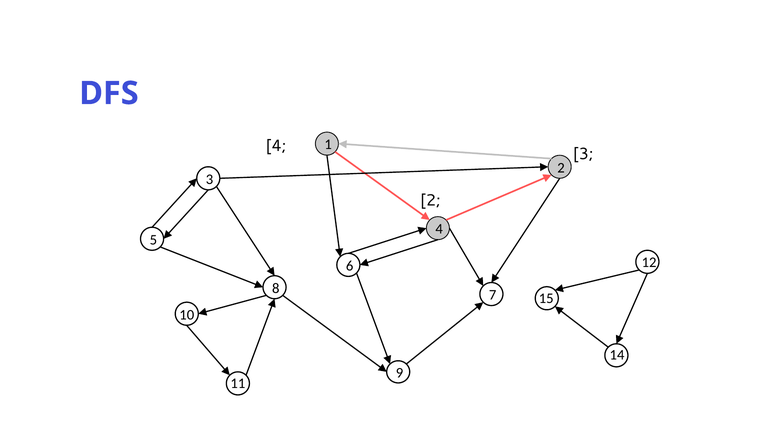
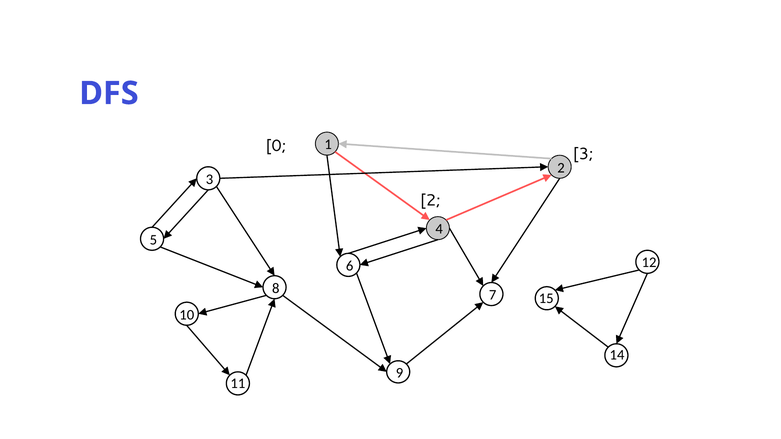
4 at (276, 146): 4 -> 0
